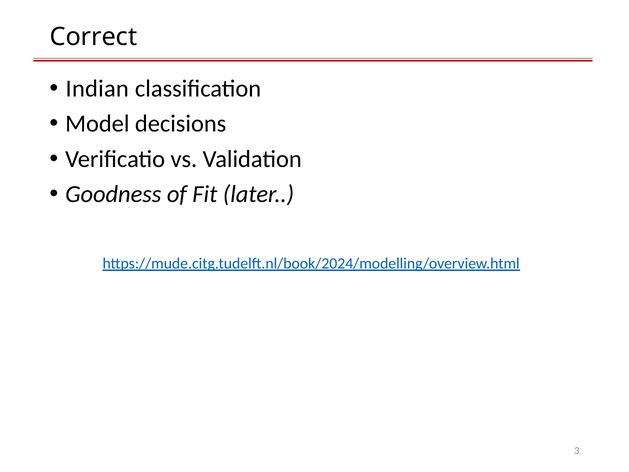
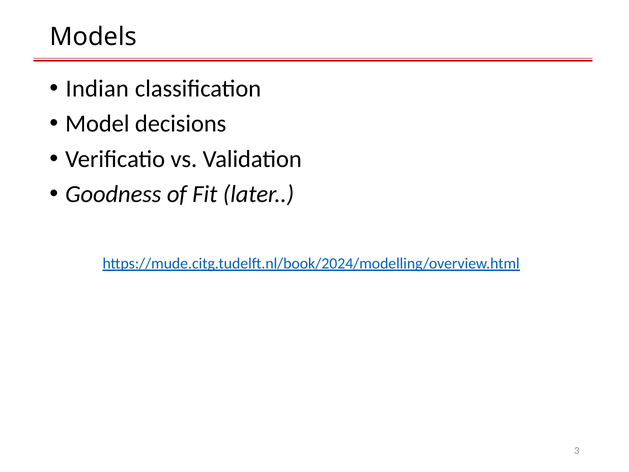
Correct: Correct -> Models
